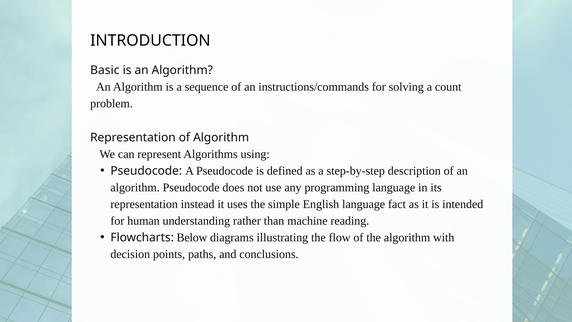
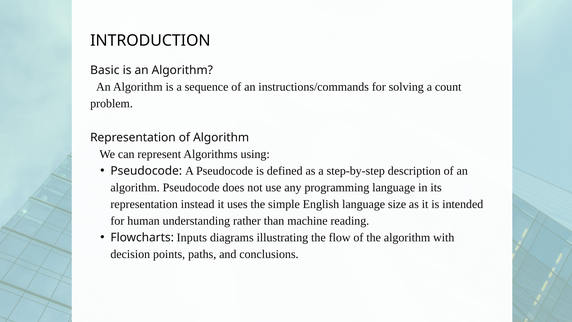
fact: fact -> size
Below: Below -> Inputs
